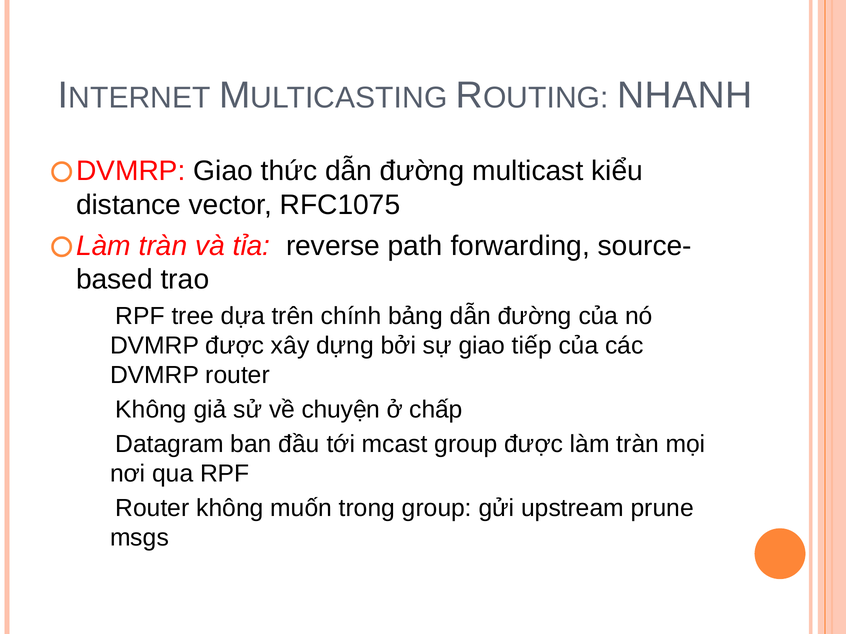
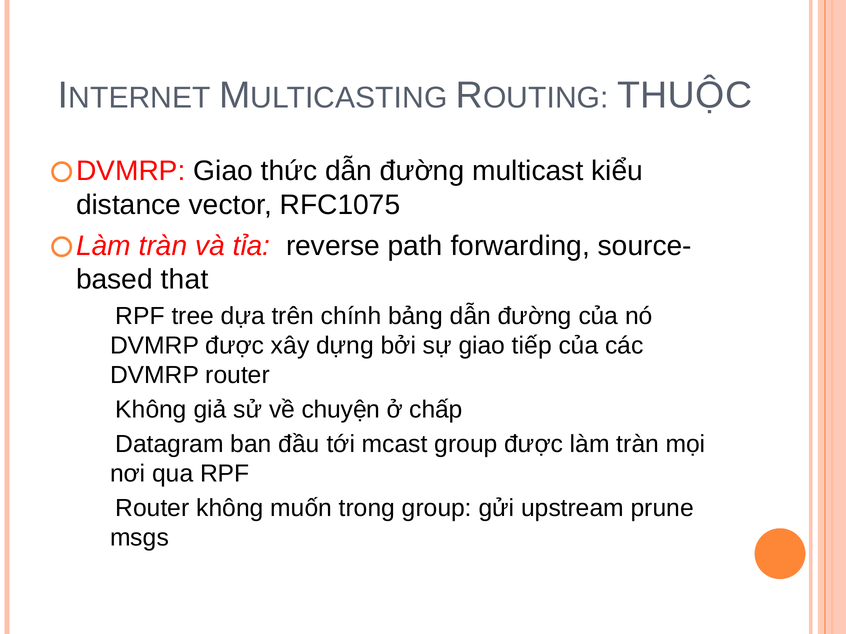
NHANH: NHANH -> THUỘC
trao: trao -> that
